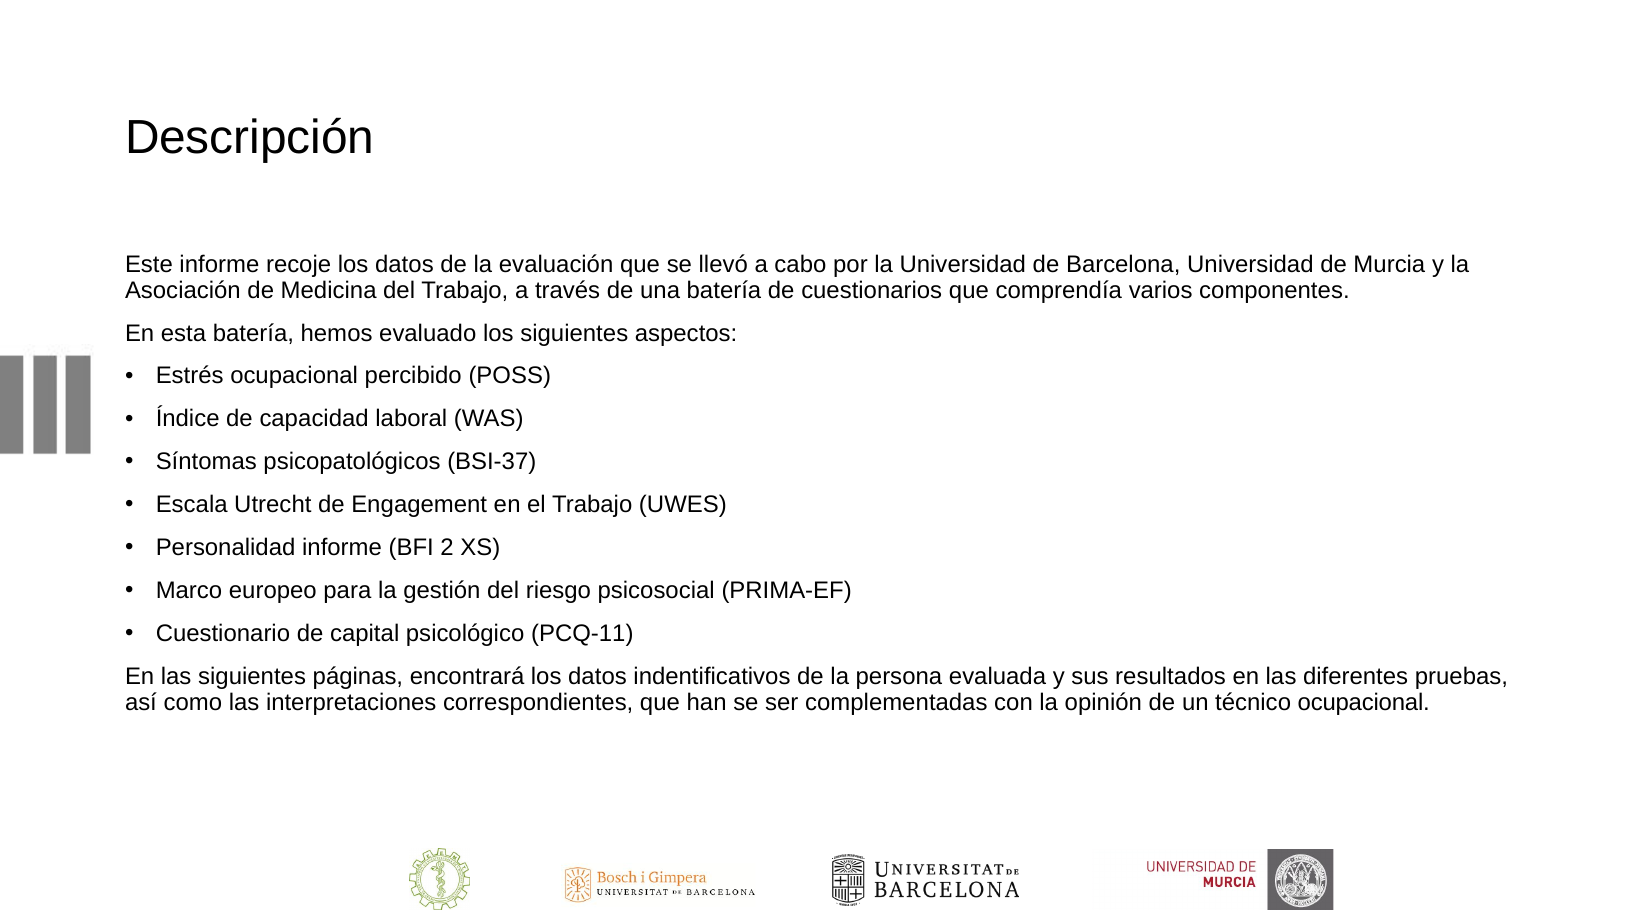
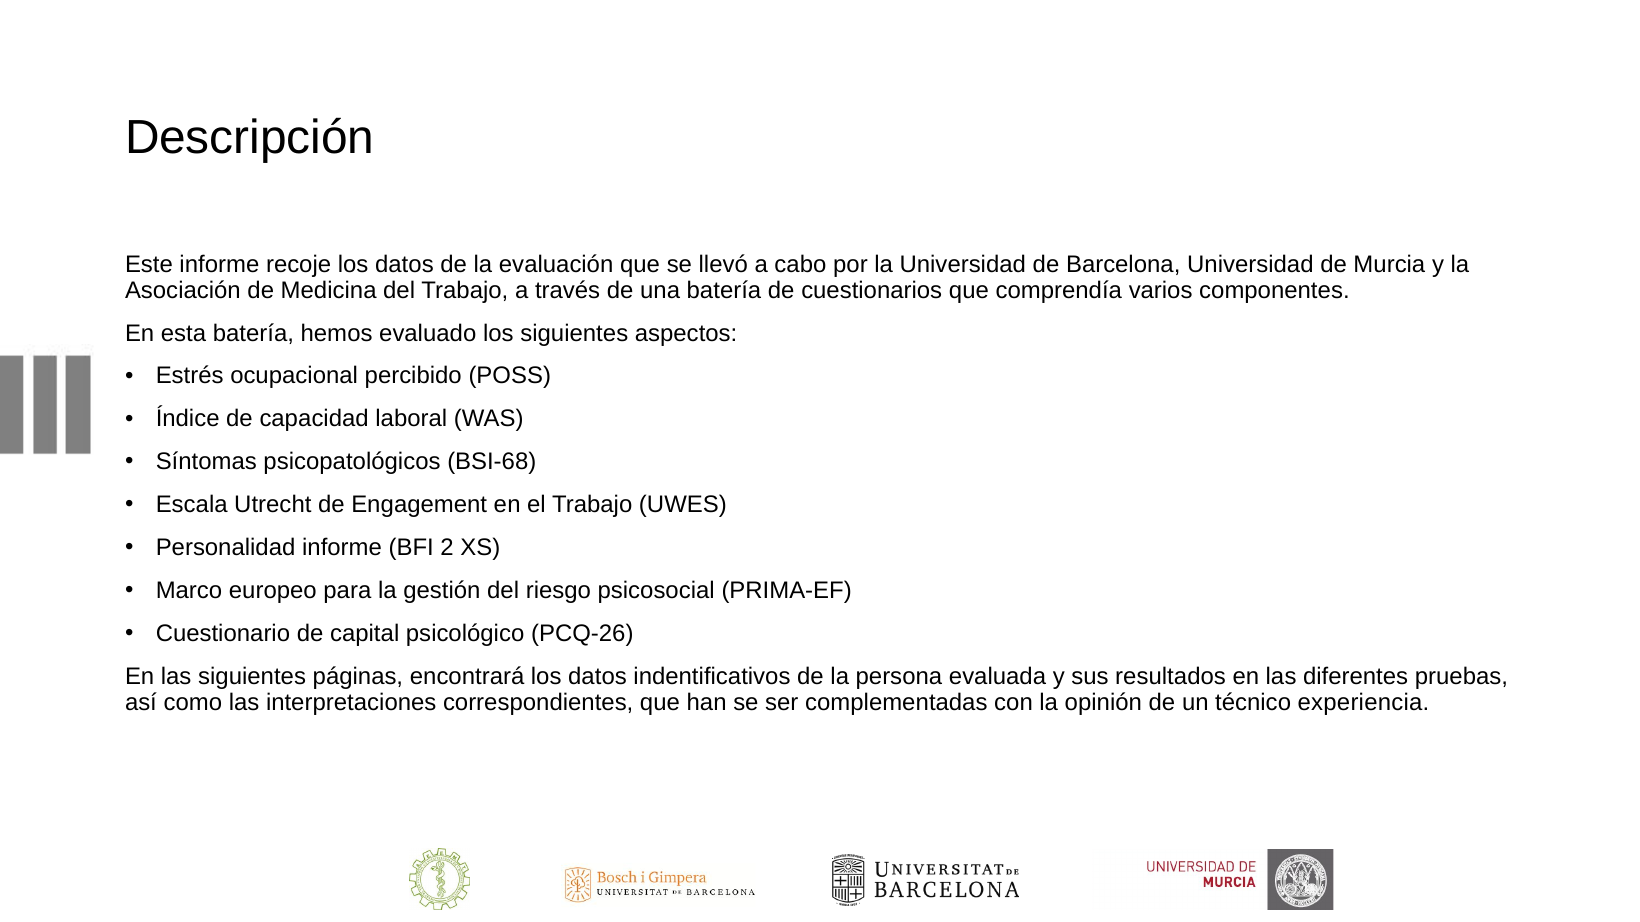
BSI-37: BSI-37 -> BSI-68
PCQ-11: PCQ-11 -> PCQ-26
técnico ocupacional: ocupacional -> experiencia
